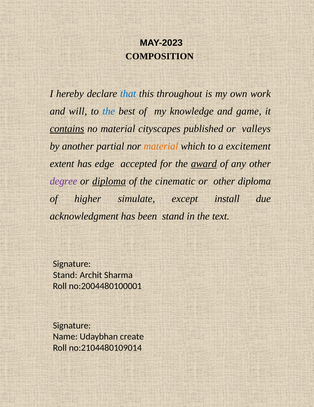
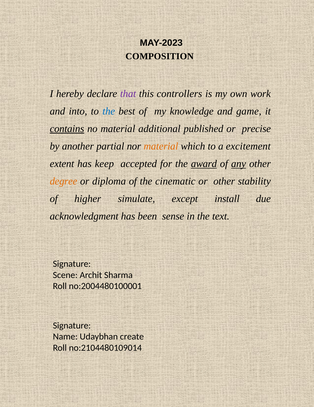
that colour: blue -> purple
throughout: throughout -> controllers
will: will -> into
cityscapes: cityscapes -> additional
valleys: valleys -> precise
edge: edge -> keep
any underline: none -> present
degree colour: purple -> orange
diploma at (109, 181) underline: present -> none
other diploma: diploma -> stability
been stand: stand -> sense
Stand at (65, 275): Stand -> Scene
